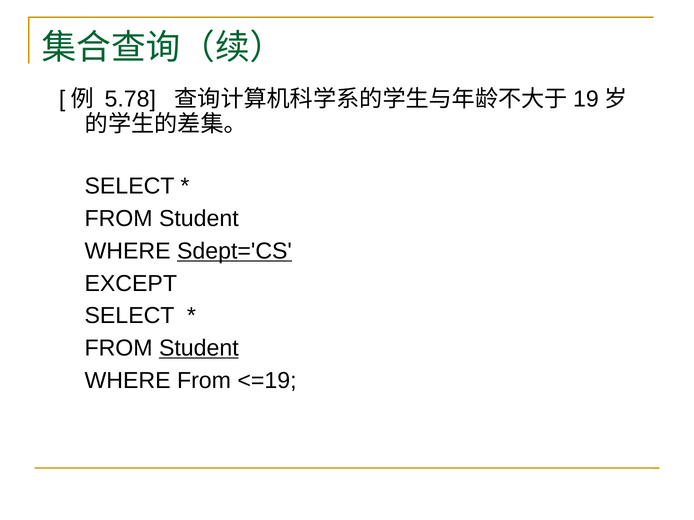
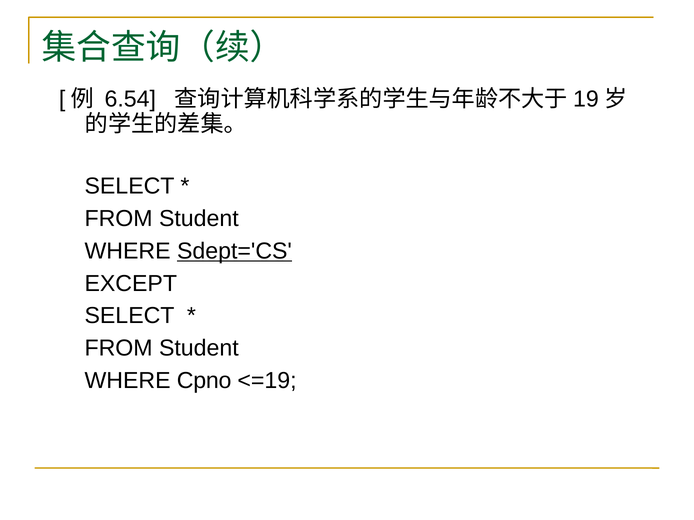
5.78: 5.78 -> 6.54
Student at (199, 348) underline: present -> none
WHERE From: From -> Cpno
